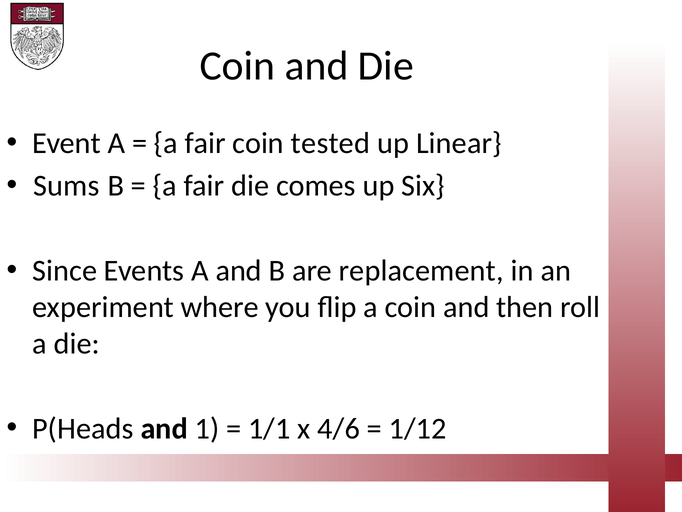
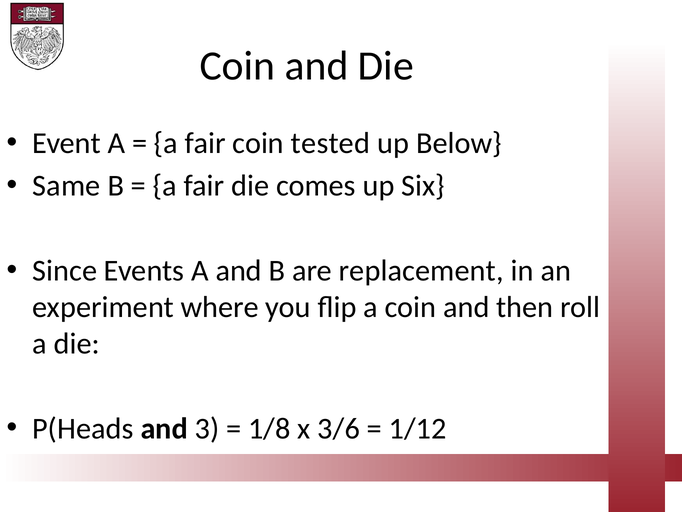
Linear: Linear -> Below
Sums: Sums -> Same
1: 1 -> 3
1/1: 1/1 -> 1/8
4/6: 4/6 -> 3/6
